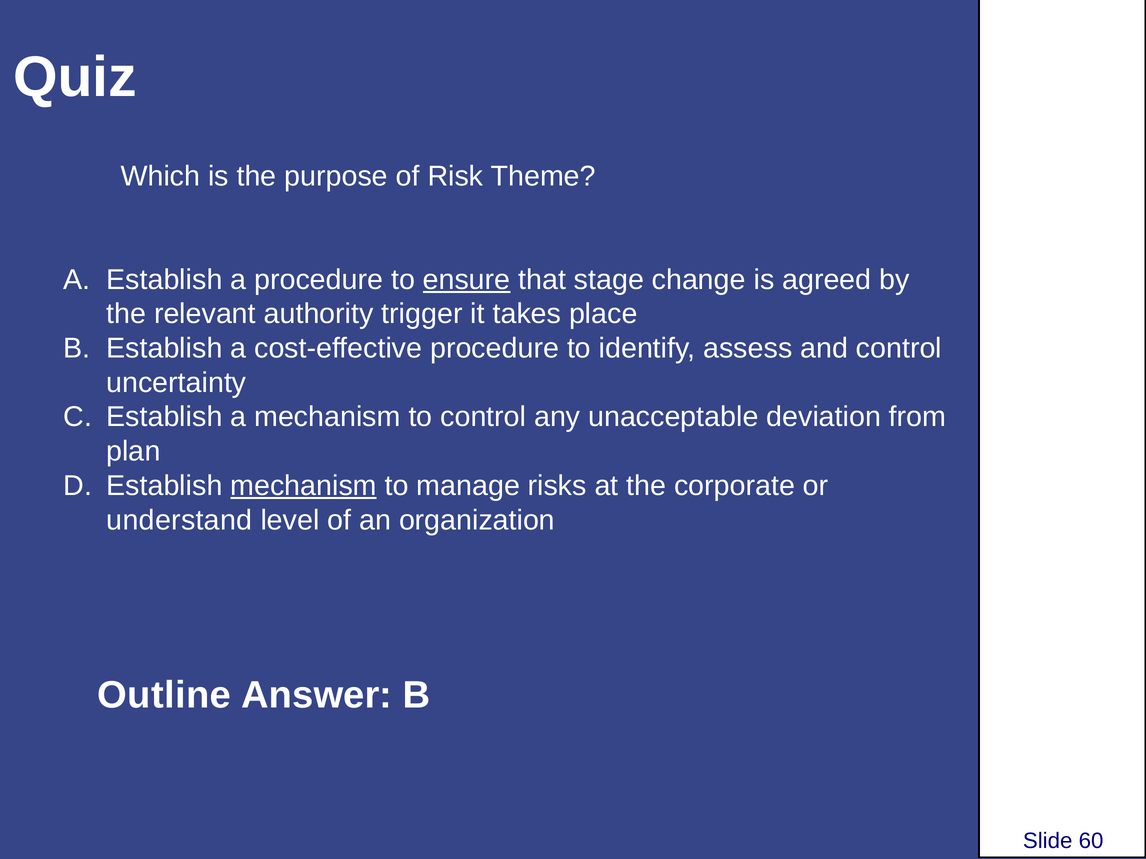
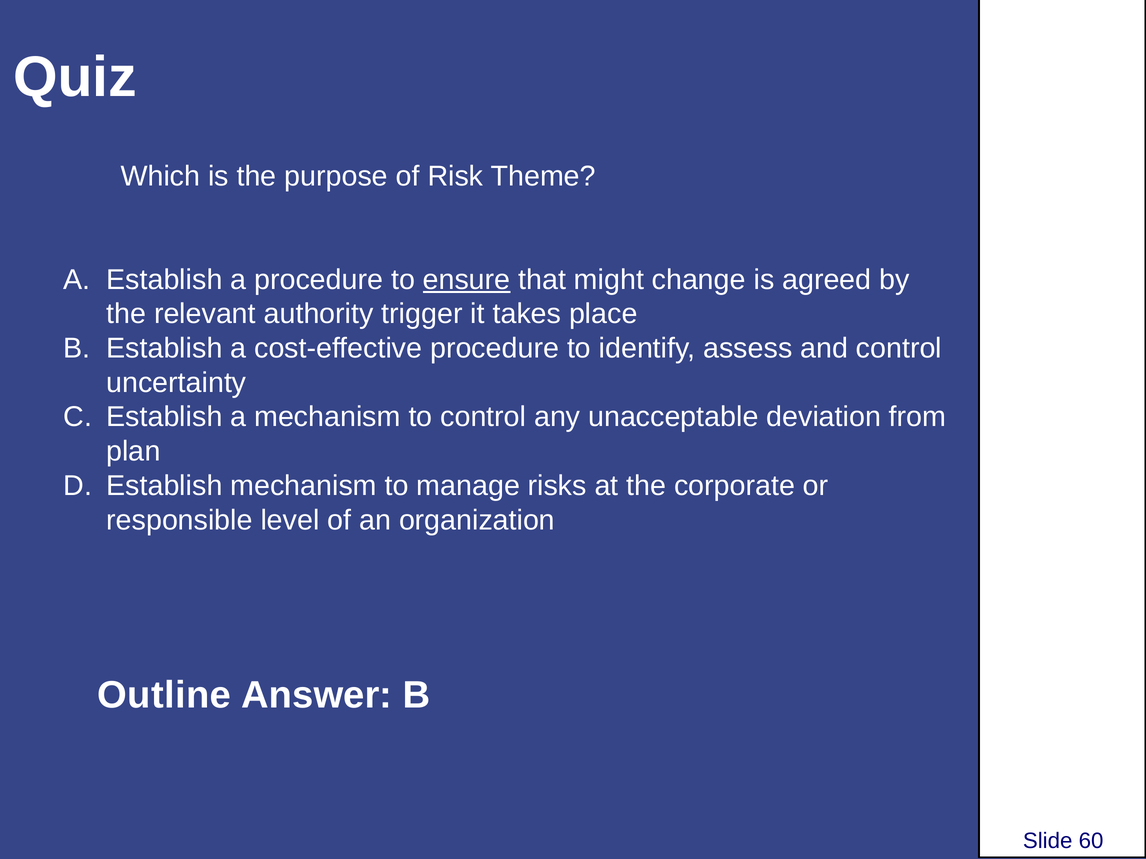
stage: stage -> might
mechanism at (304, 486) underline: present -> none
understand: understand -> responsible
